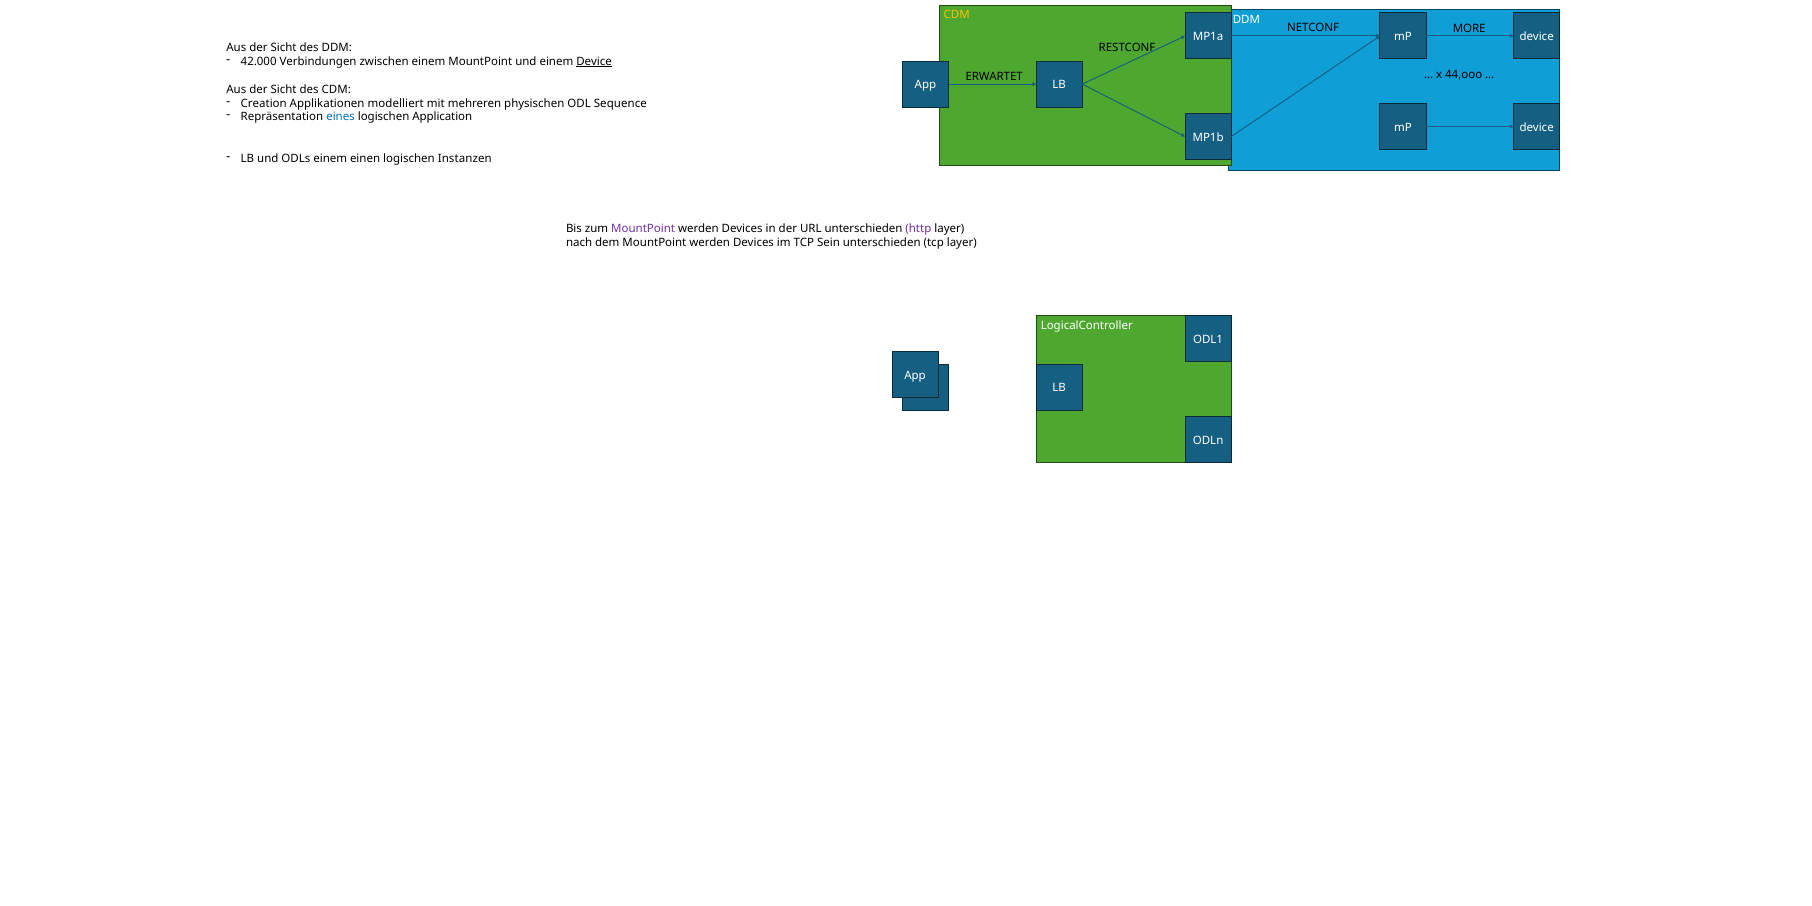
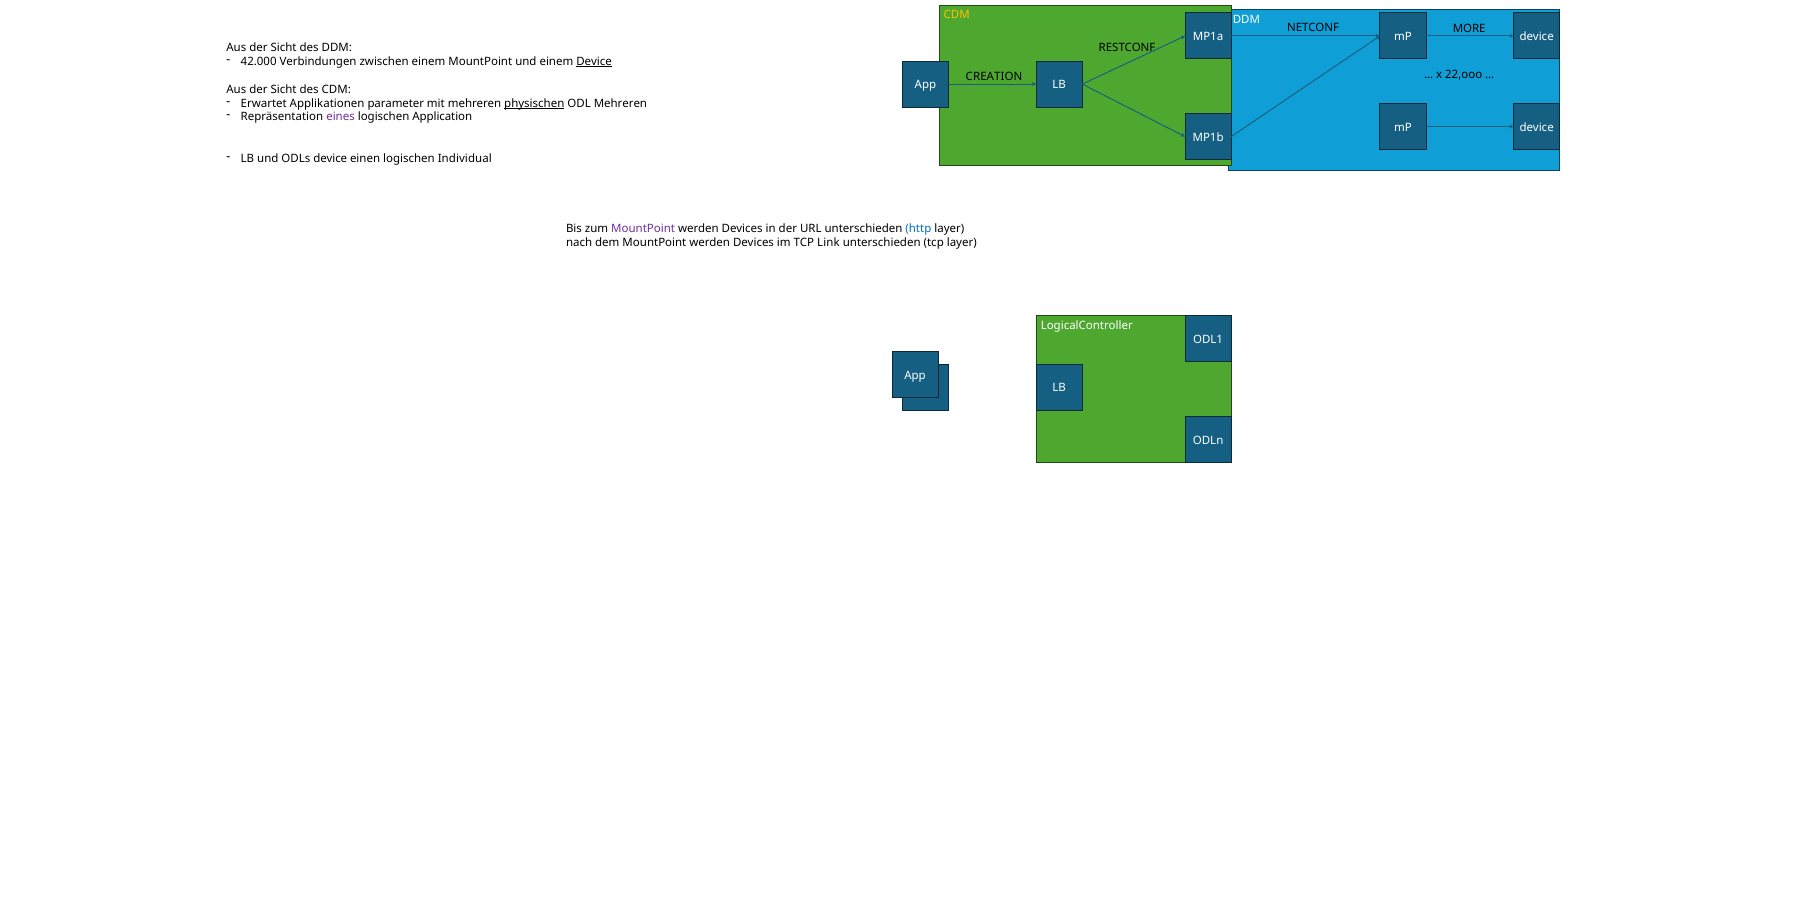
44,ooo: 44,ooo -> 22,ooo
ERWARTET: ERWARTET -> CREATION
Creation: Creation -> Erwartet
modelliert: modelliert -> parameter
physischen underline: none -> present
ODL Sequence: Sequence -> Mehreren
eines colour: blue -> purple
ODLs einem: einem -> device
Instanzen: Instanzen -> Individual
http colour: purple -> blue
Sein: Sein -> Link
